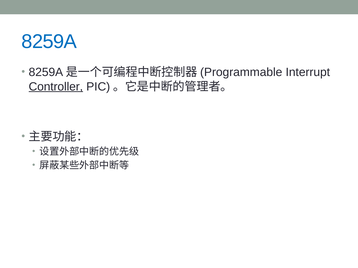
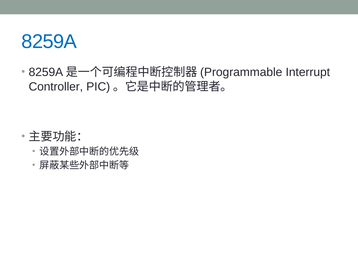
Controller underline: present -> none
